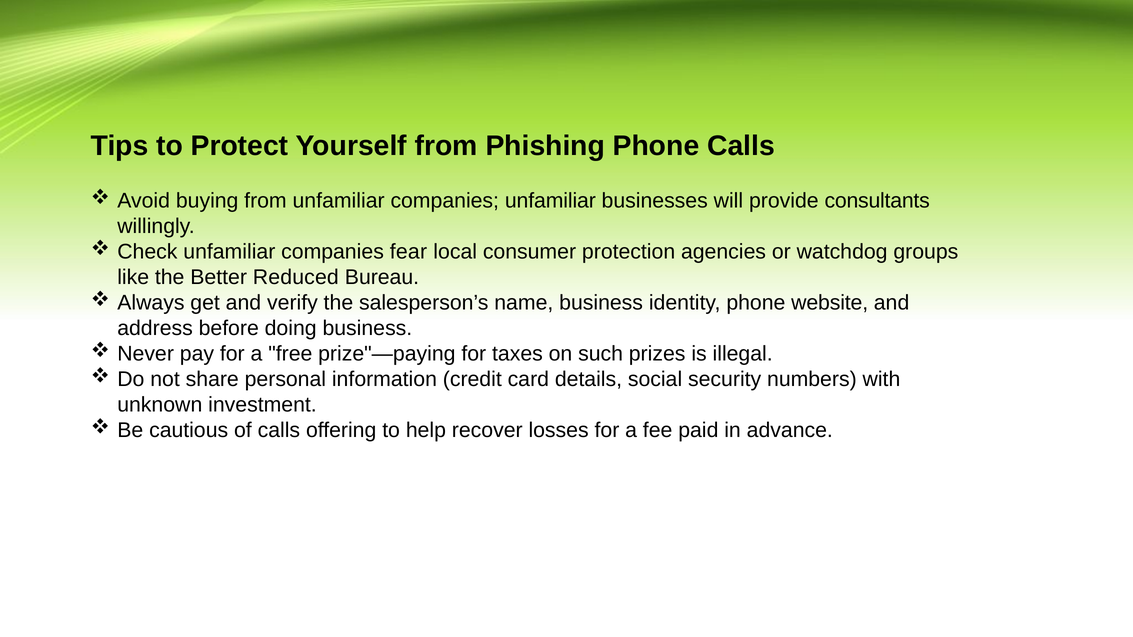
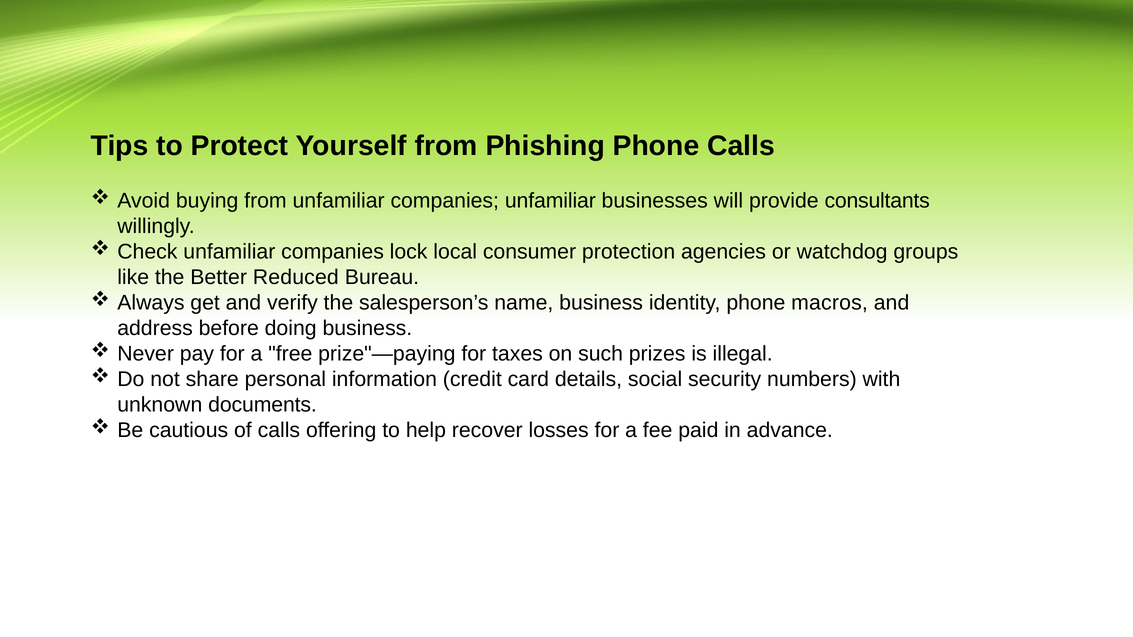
fear: fear -> lock
website: website -> macros
investment: investment -> documents
